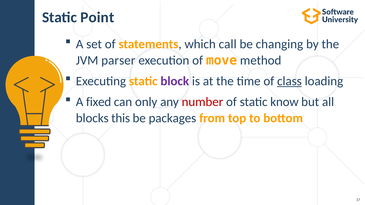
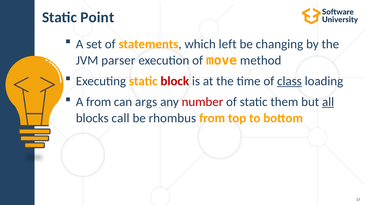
call: call -> left
block colour: purple -> red
A fixed: fixed -> from
only: only -> args
know: know -> them
all underline: none -> present
this: this -> call
packages: packages -> rhombus
